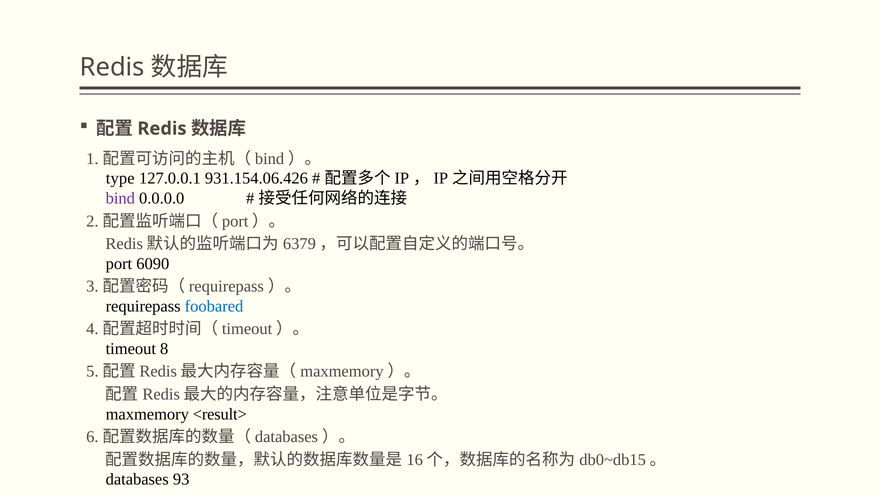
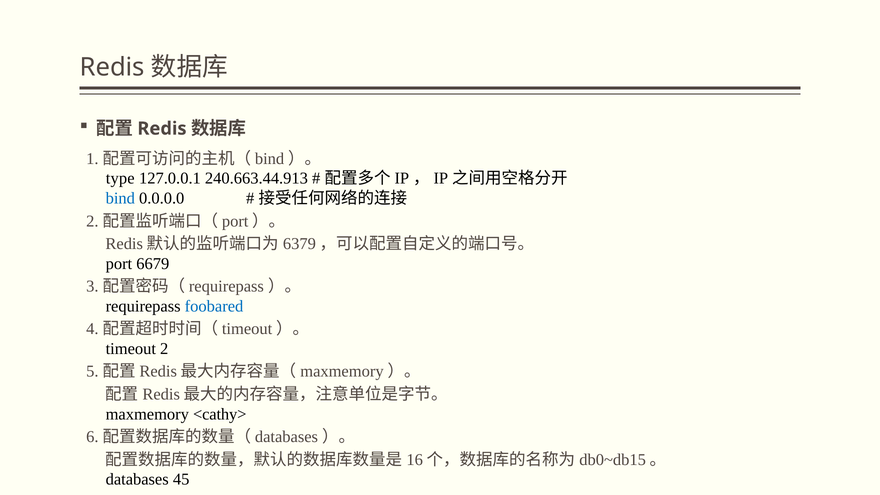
931.154.06.426: 931.154.06.426 -> 240.663.44.913
bind colour: purple -> blue
6090: 6090 -> 6679
8: 8 -> 2
<result>: <result> -> <cathy>
93: 93 -> 45
